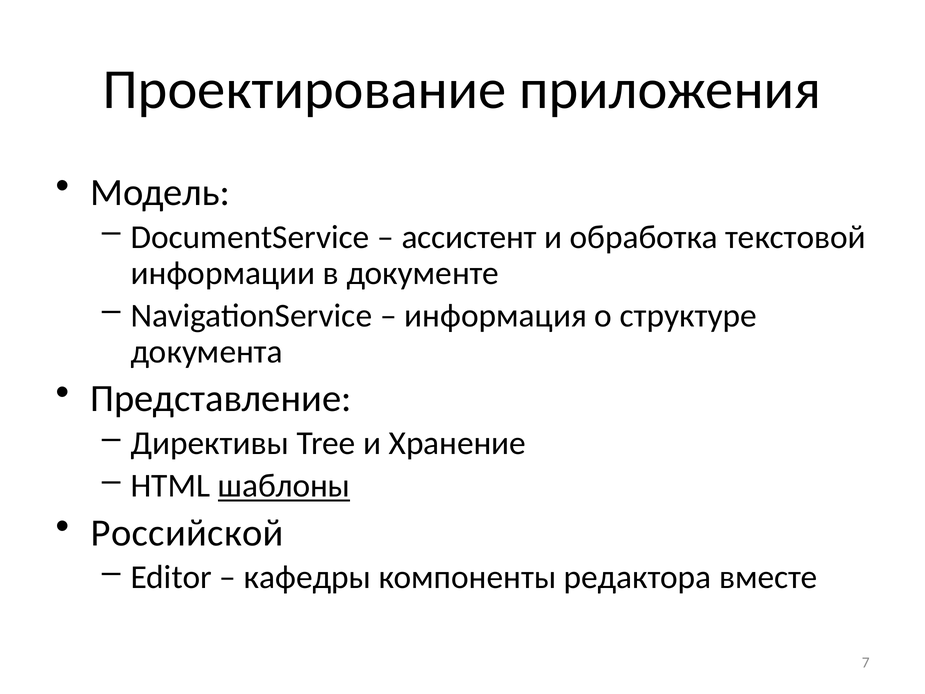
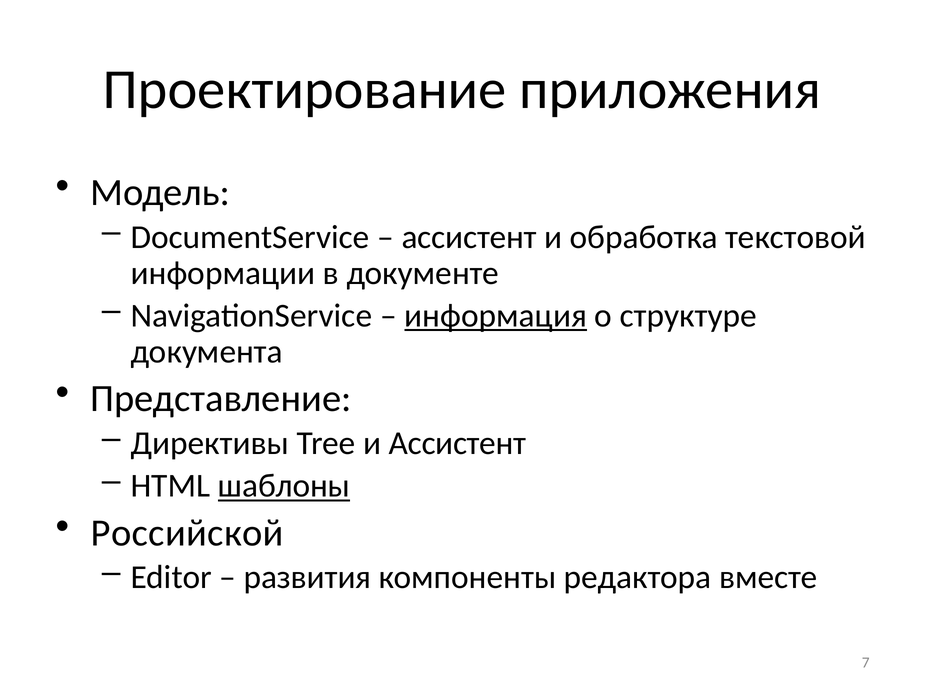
информация underline: none -> present
и Хранение: Хранение -> Ассистент
кафедры: кафедры -> развития
